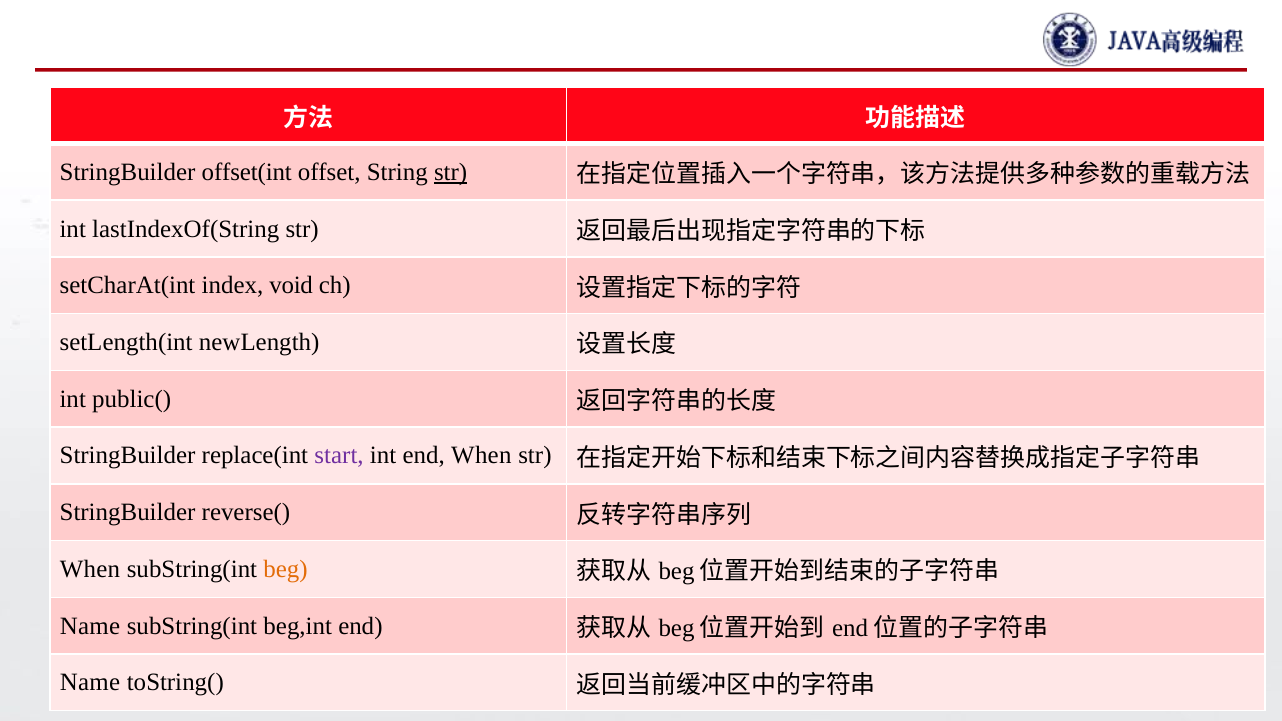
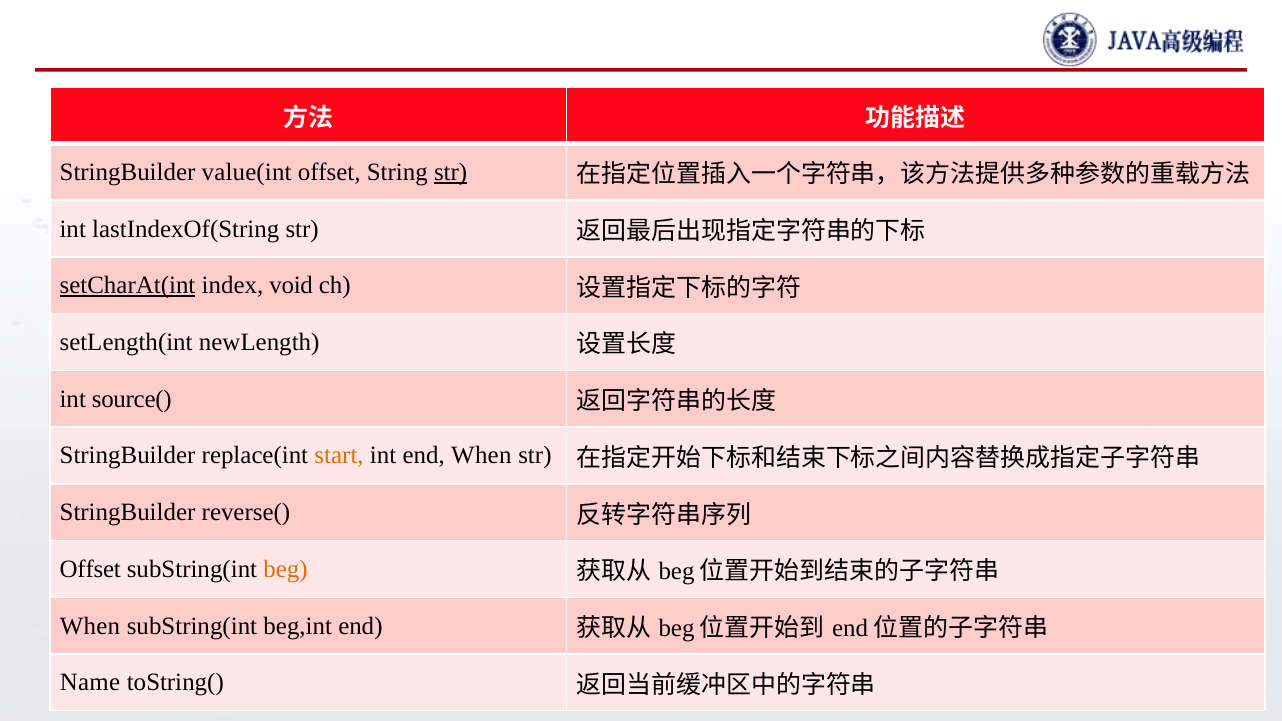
offset(int: offset(int -> value(int
setCharAt(int underline: none -> present
public(: public( -> source(
start colour: purple -> orange
When at (90, 569): When -> Offset
Name at (90, 626): Name -> When
